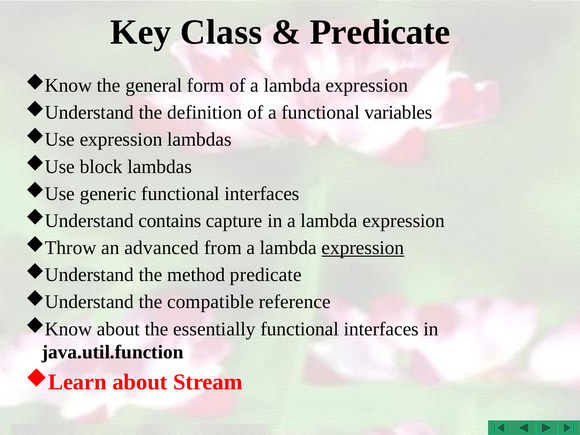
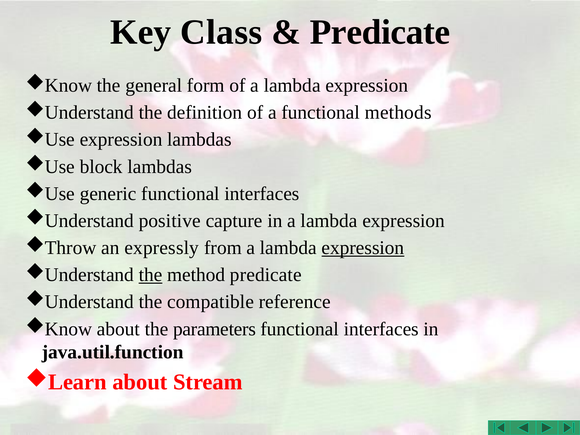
variables: variables -> methods
contains: contains -> positive
advanced: advanced -> expressly
the at (151, 275) underline: none -> present
essentially: essentially -> parameters
